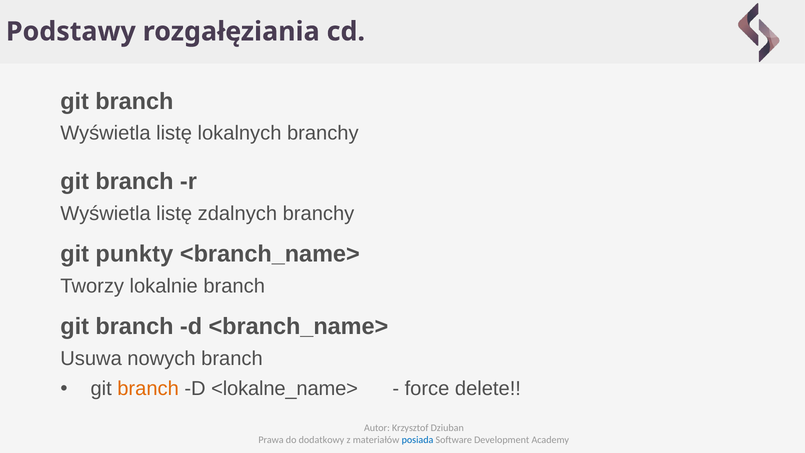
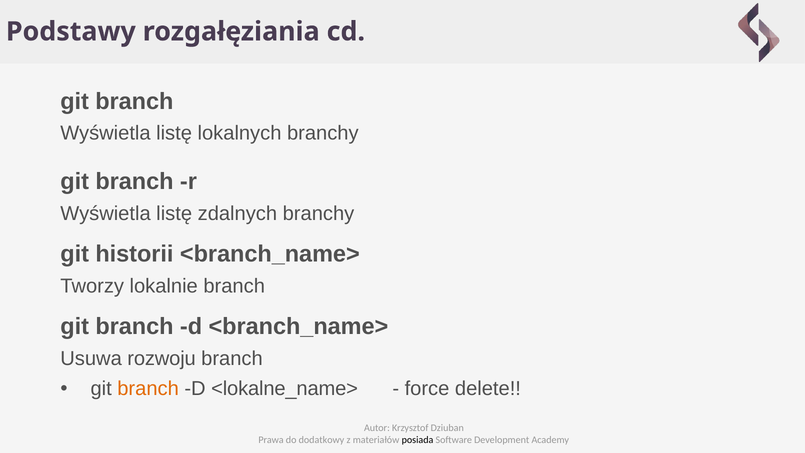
punkty: punkty -> historii
nowych: nowych -> rozwoju
posiada colour: blue -> black
